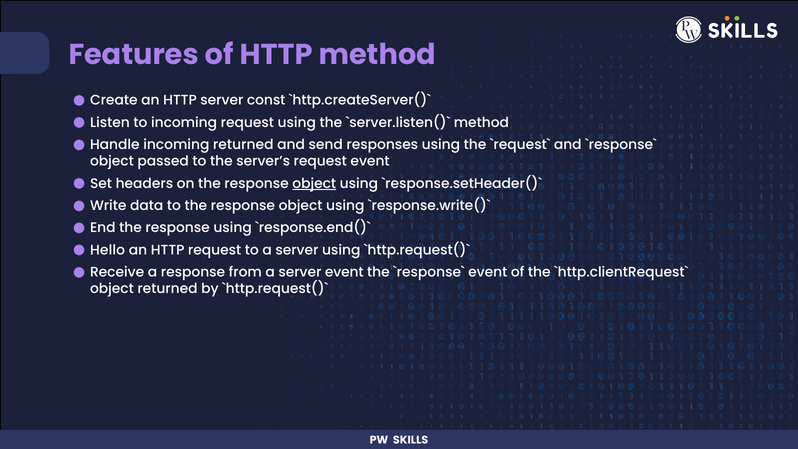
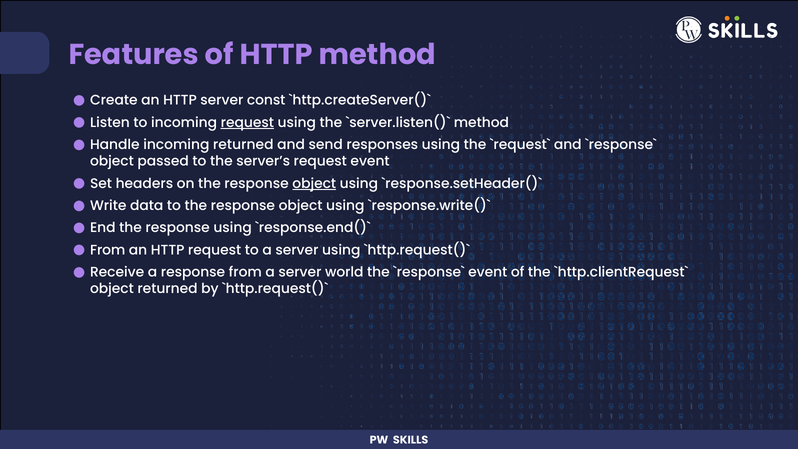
request at (247, 122) underline: none -> present
Hello at (108, 250): Hello -> From
server event: event -> world
